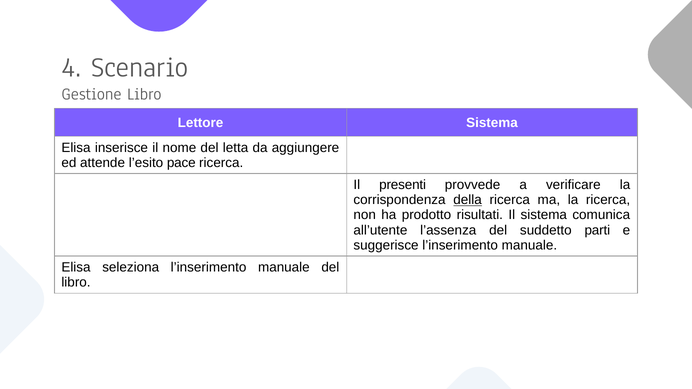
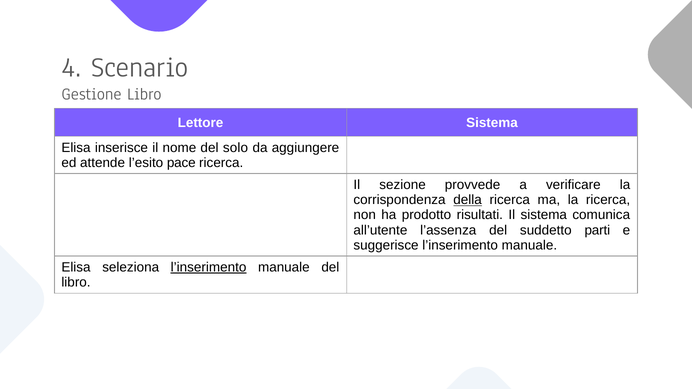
letta: letta -> solo
presenti: presenti -> sezione
l’inserimento at (209, 267) underline: none -> present
